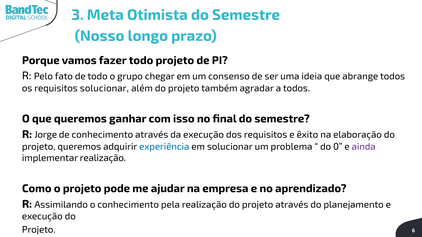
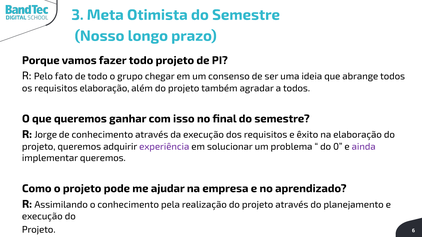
requisitos solucionar: solucionar -> elaboração
experiência colour: blue -> purple
implementar realização: realização -> queremos
